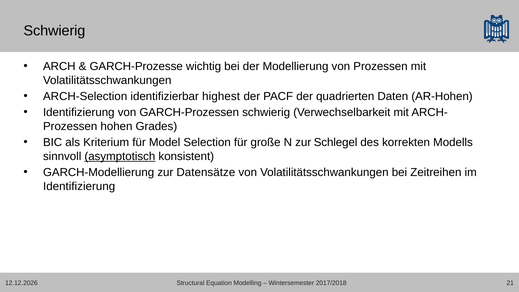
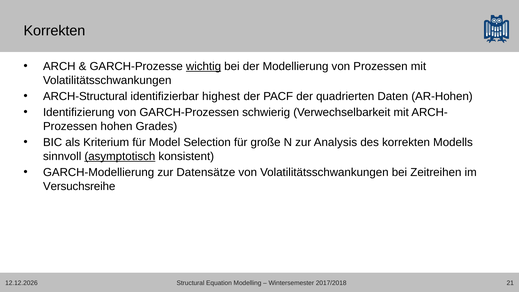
Schwierig at (54, 31): Schwierig -> Korrekten
wichtig underline: none -> present
ARCH-Selection: ARCH-Selection -> ARCH-Structural
Schlegel: Schlegel -> Analysis
Identifizierung at (79, 186): Identifizierung -> Versuchsreihe
